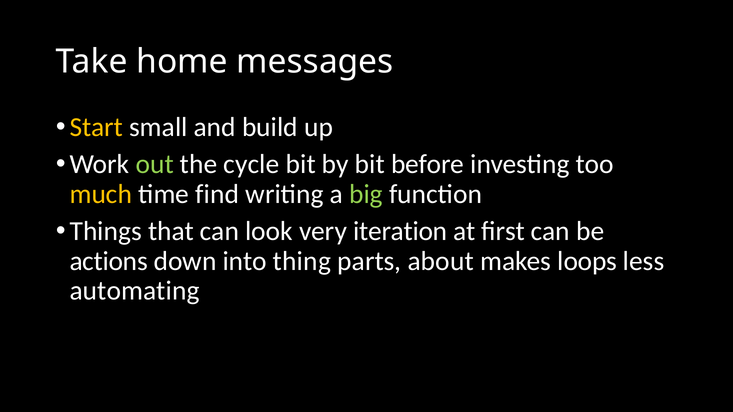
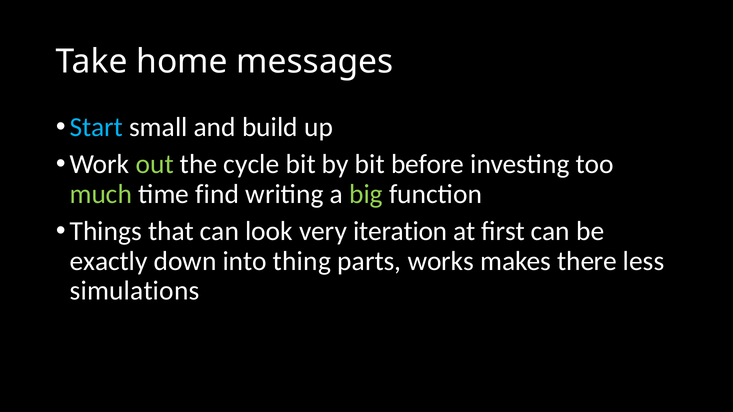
Start colour: yellow -> light blue
much colour: yellow -> light green
actions: actions -> exactly
about: about -> works
loops: loops -> there
automating: automating -> simulations
